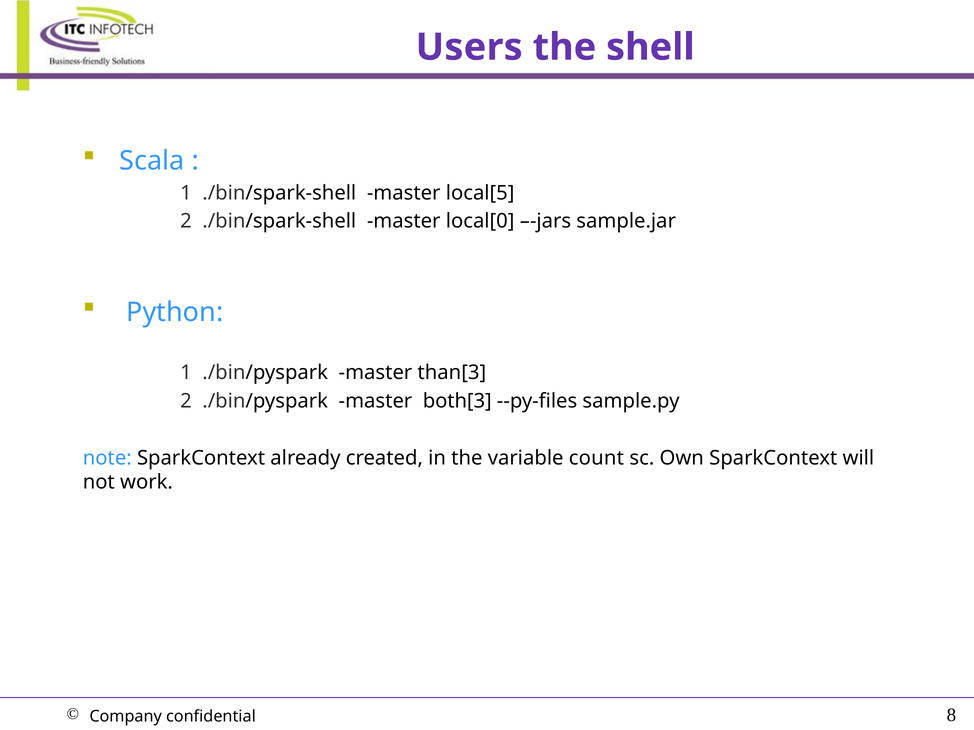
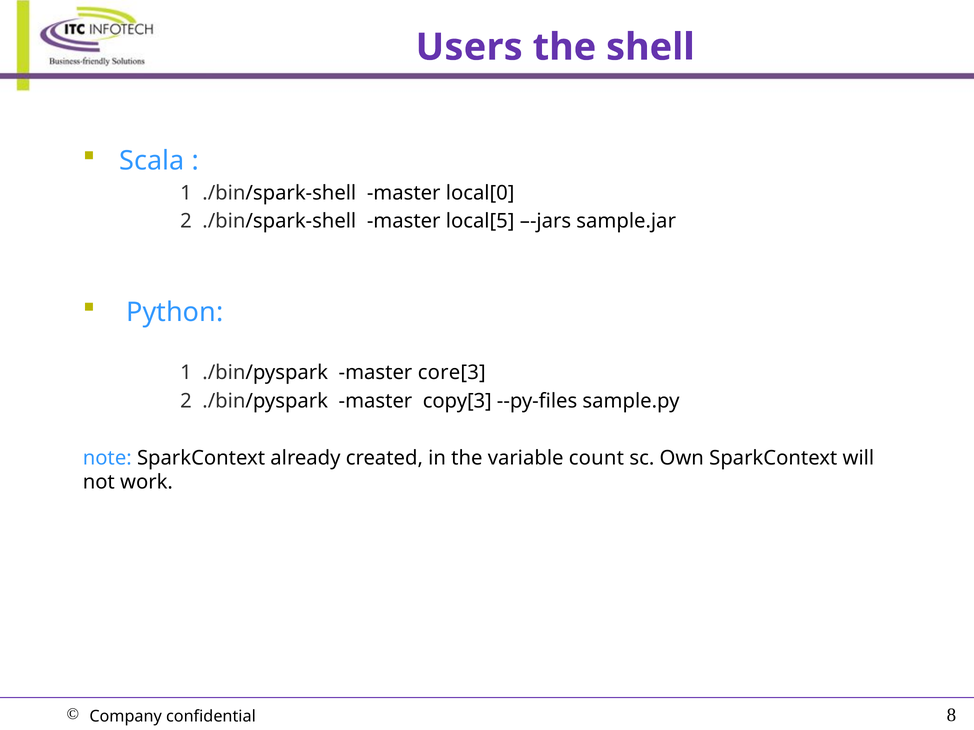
local[5: local[5 -> local[0
local[0: local[0 -> local[5
than[3: than[3 -> core[3
both[3: both[3 -> copy[3
